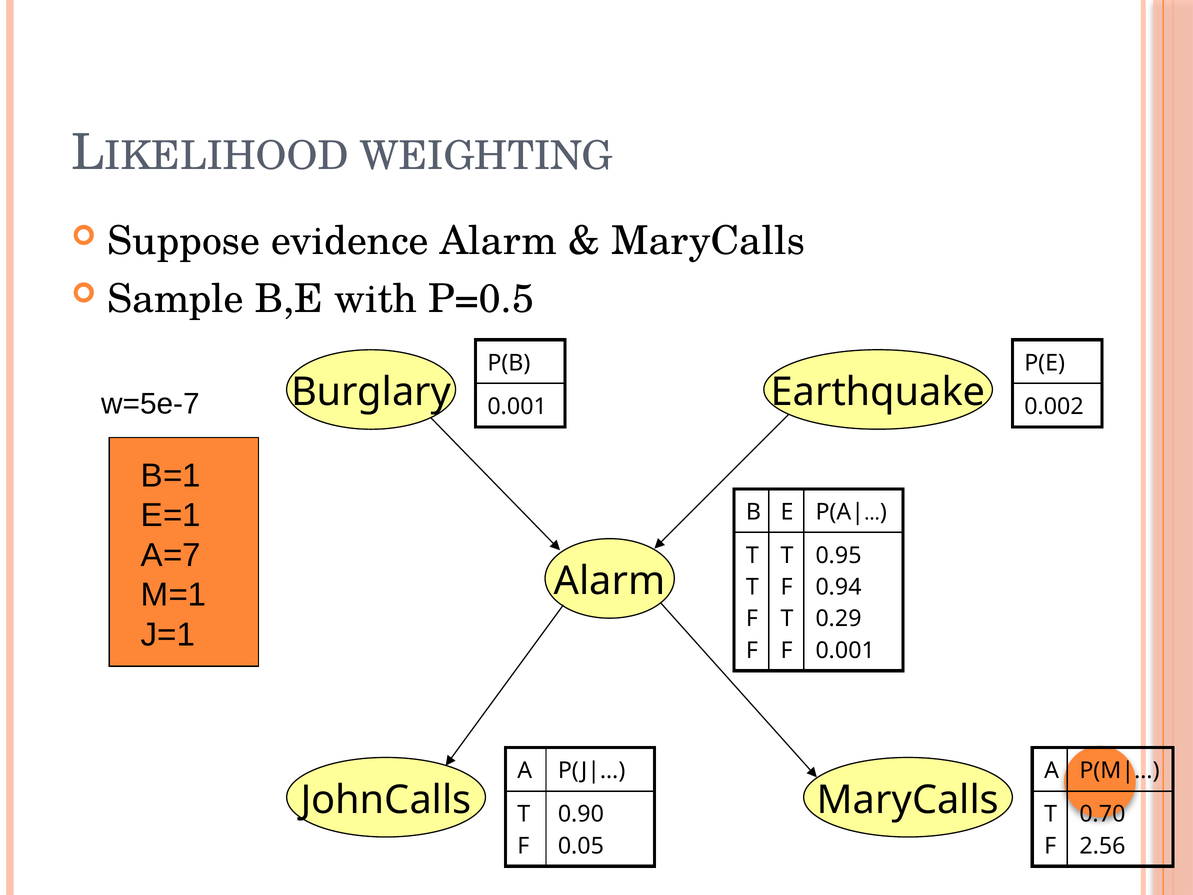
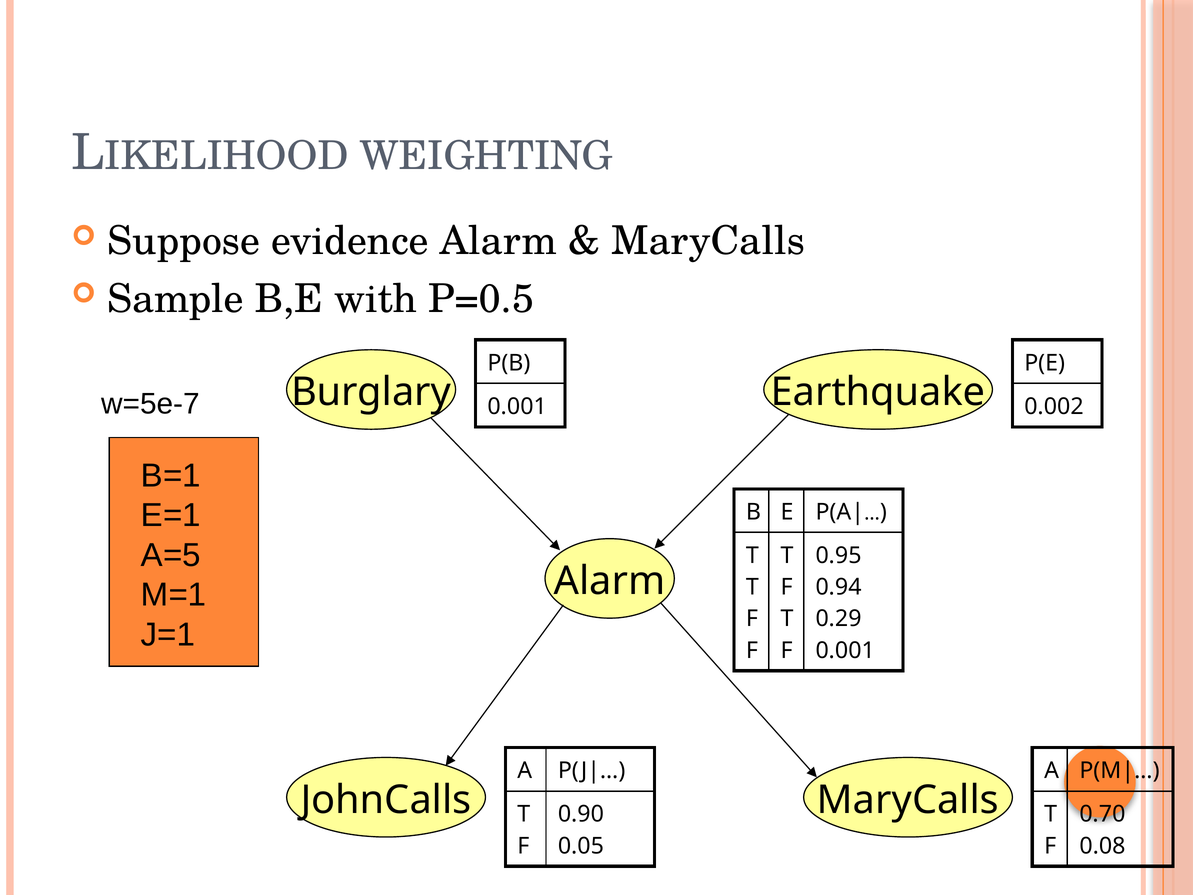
A=7: A=7 -> A=5
2.56: 2.56 -> 0.08
